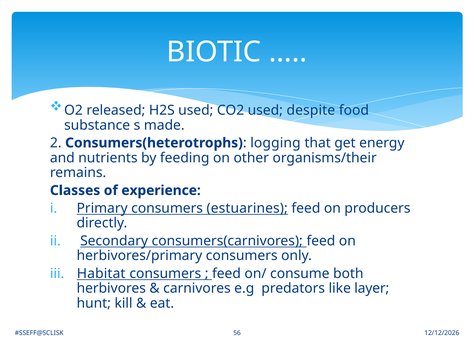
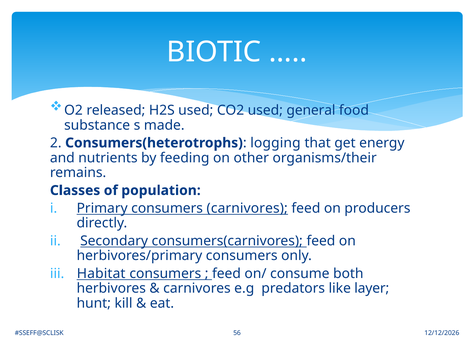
despite: despite -> general
experience: experience -> population
consumers estuarines: estuarines -> carnivores
